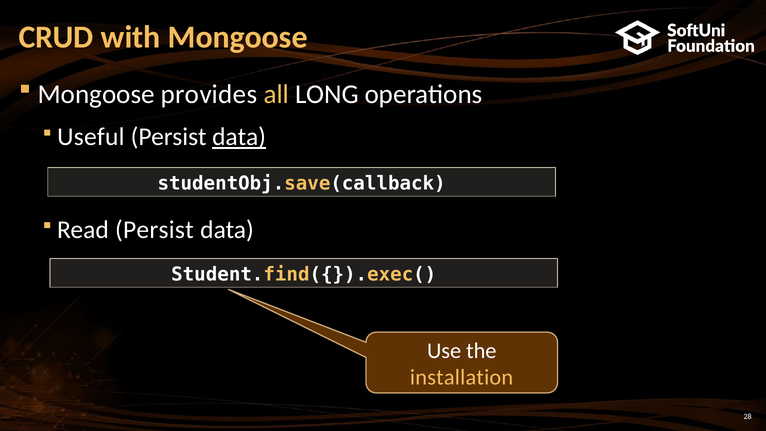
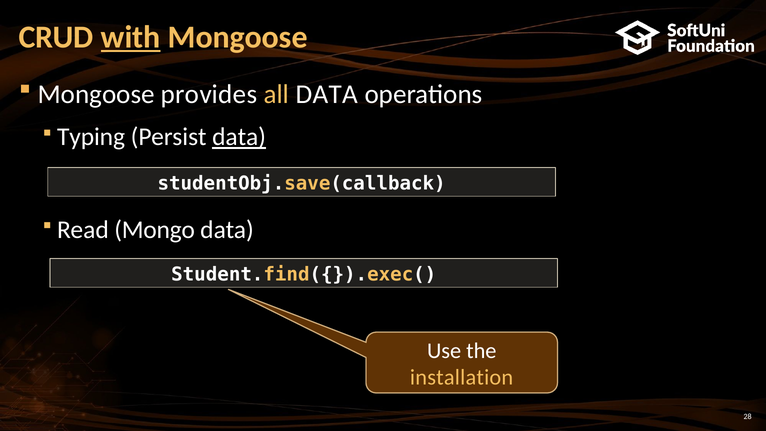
with underline: none -> present
all LONG: LONG -> DATA
Useful: Useful -> Typing
Read Persist: Persist -> Mongo
